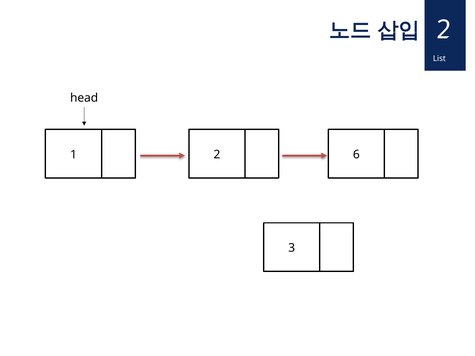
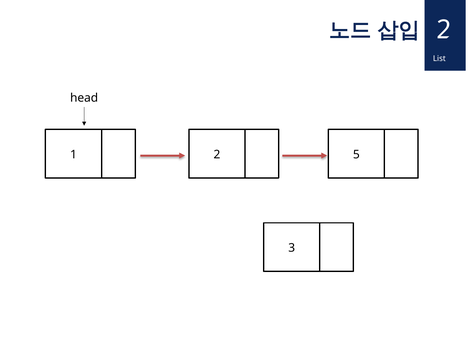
6: 6 -> 5
